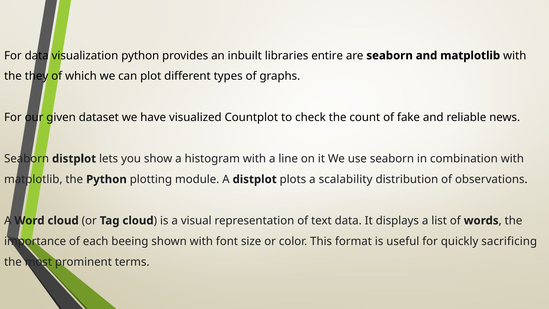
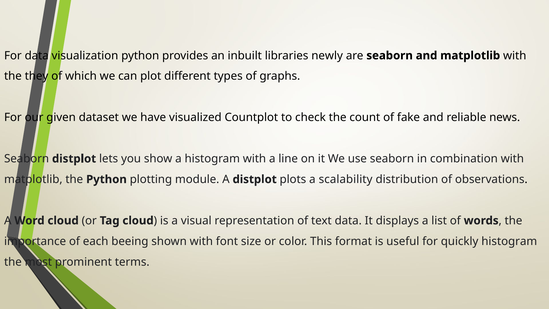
entire: entire -> newly
quickly sacrificing: sacrificing -> histogram
